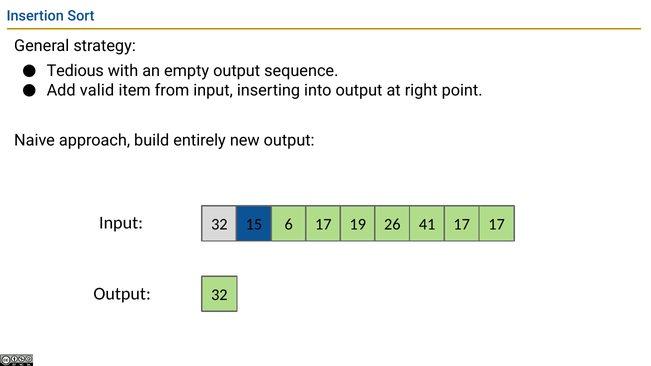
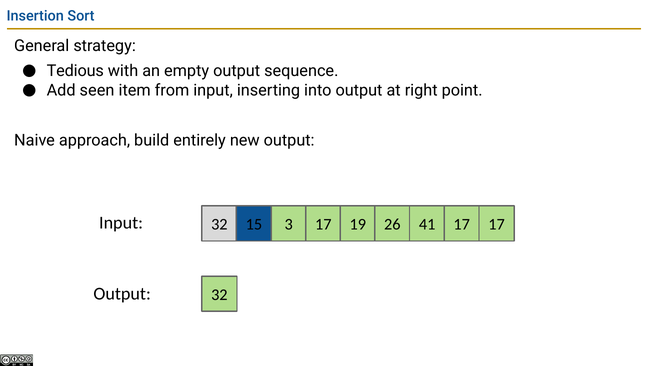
valid: valid -> seen
6: 6 -> 3
